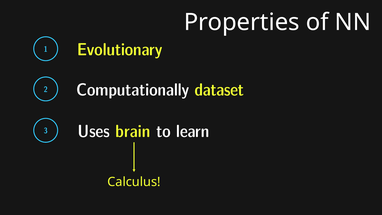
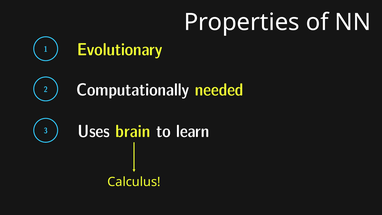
dataset: dataset -> needed
